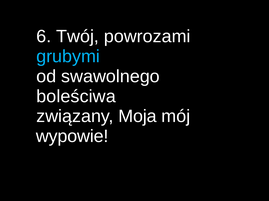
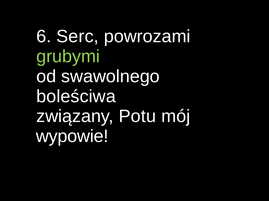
Twój: Twój -> Serc
grubymi colour: light blue -> light green
Moja: Moja -> Potu
